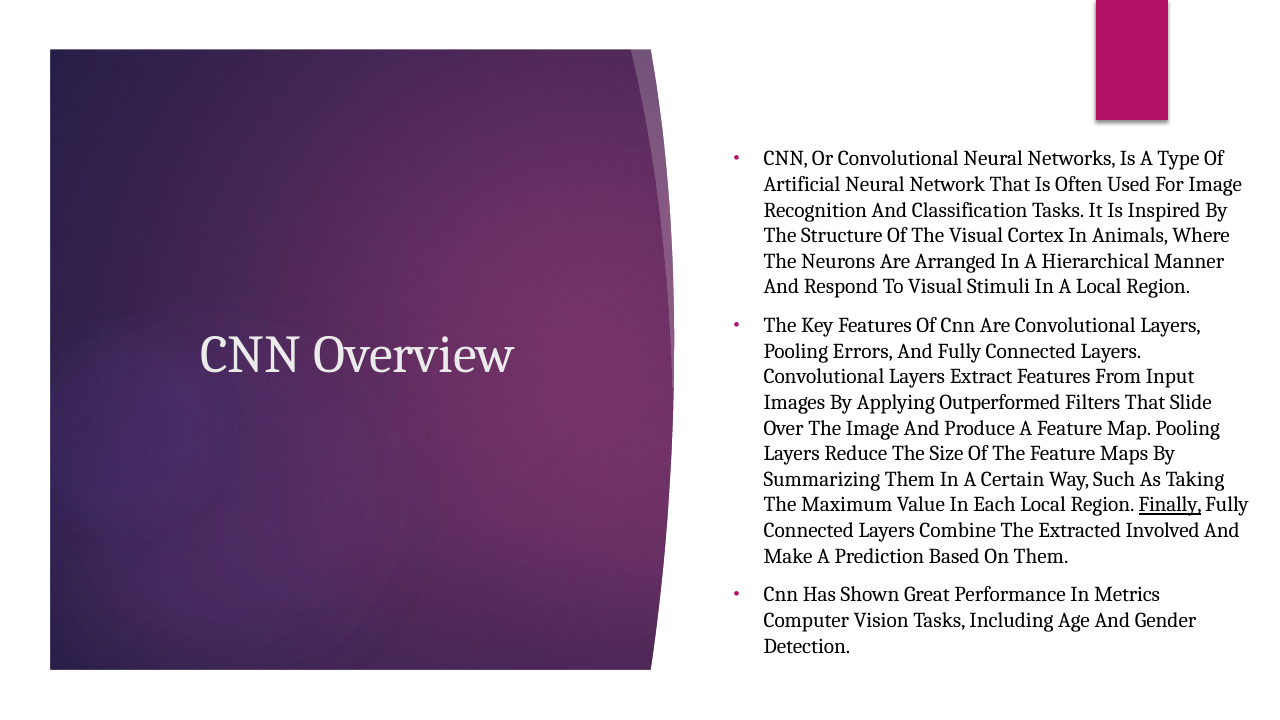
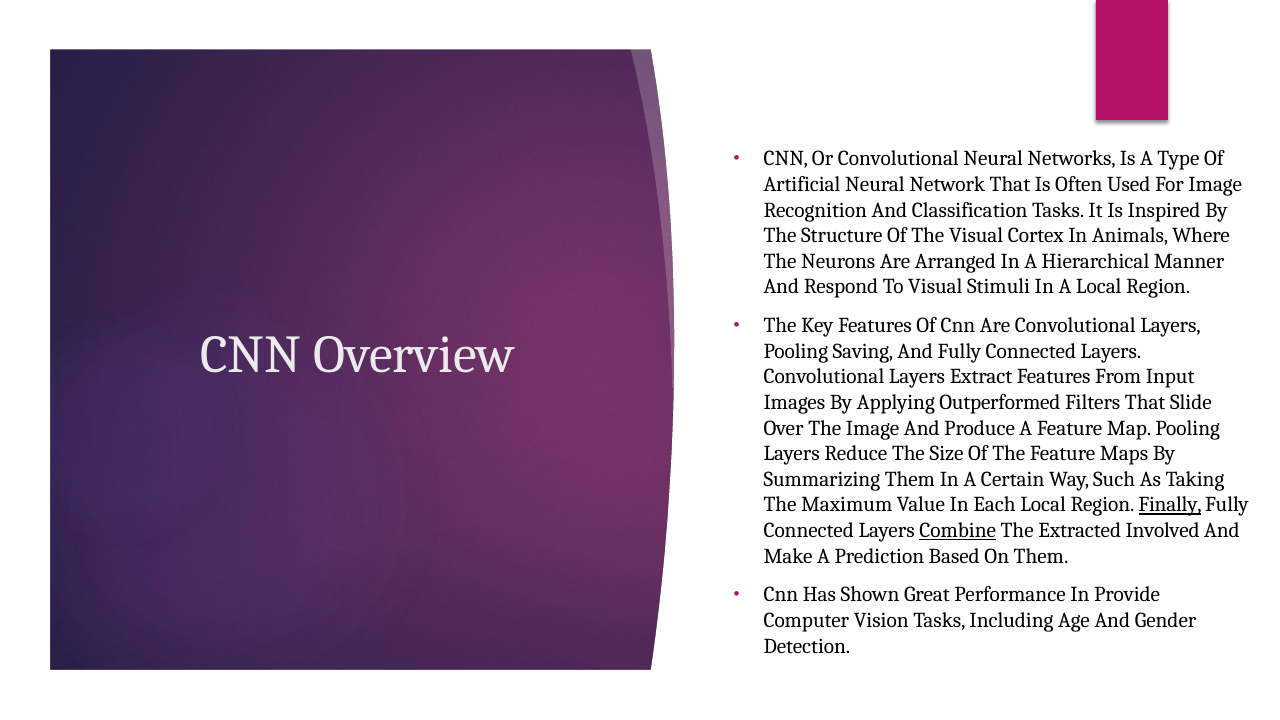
Errors: Errors -> Saving
Combine underline: none -> present
Metrics: Metrics -> Provide
